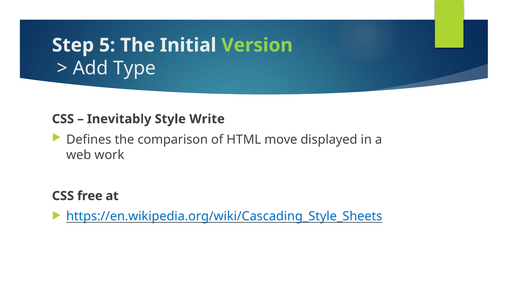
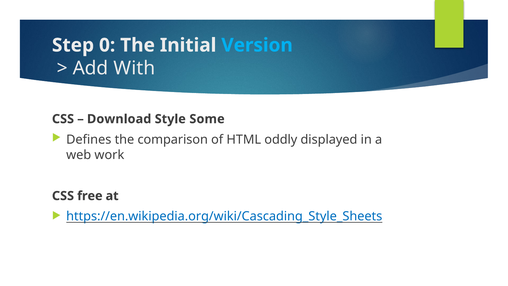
5: 5 -> 0
Version colour: light green -> light blue
Type: Type -> With
Inevitably: Inevitably -> Download
Write: Write -> Some
move: move -> oddly
